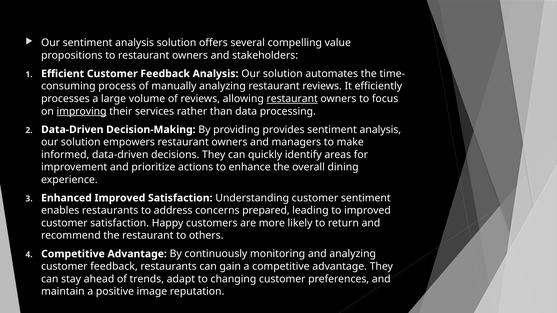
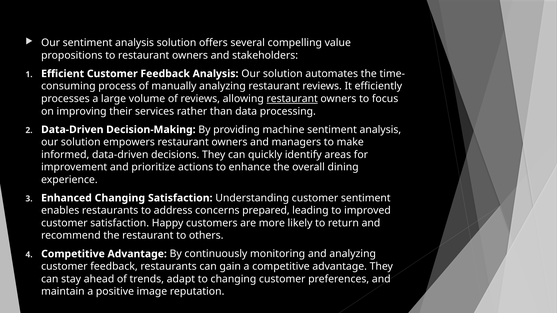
improving underline: present -> none
provides: provides -> machine
Enhanced Improved: Improved -> Changing
